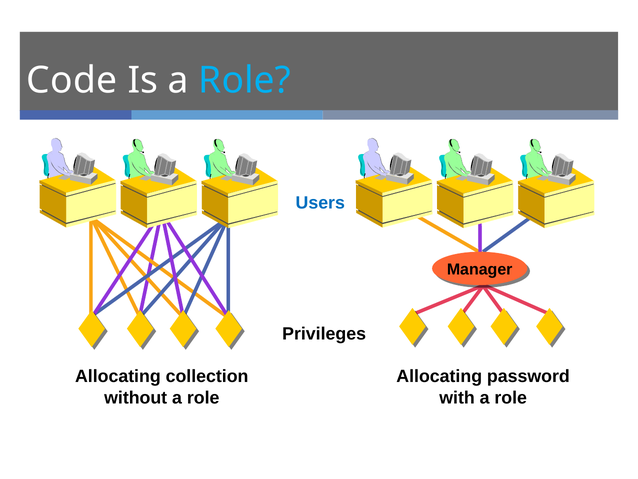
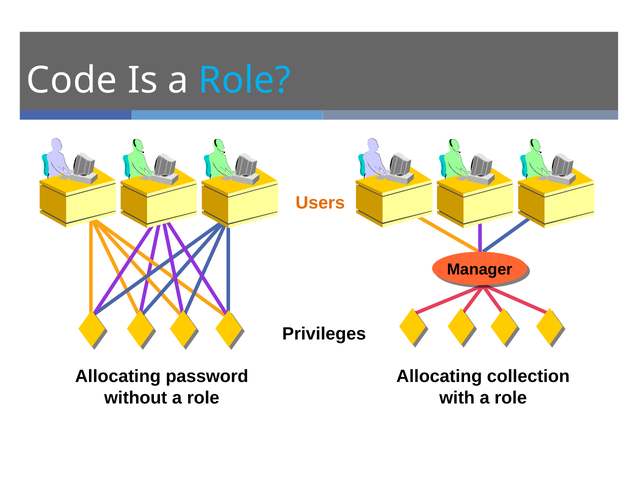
Users colour: blue -> orange
collection: collection -> password
password: password -> collection
